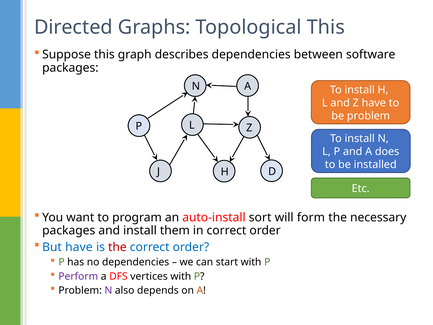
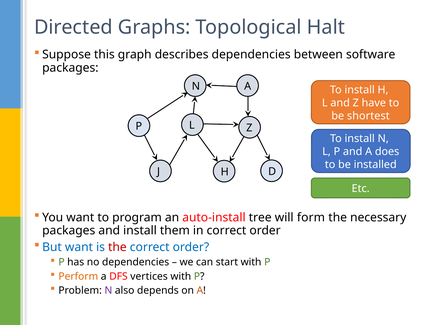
Topological This: This -> Halt
be problem: problem -> shortest
sort: sort -> tree
But have: have -> want
Perform colour: purple -> orange
